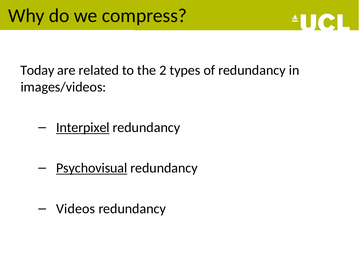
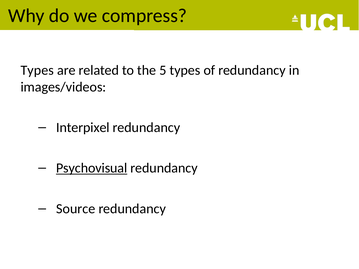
Today at (37, 70): Today -> Types
2: 2 -> 5
Interpixel underline: present -> none
Videos: Videos -> Source
